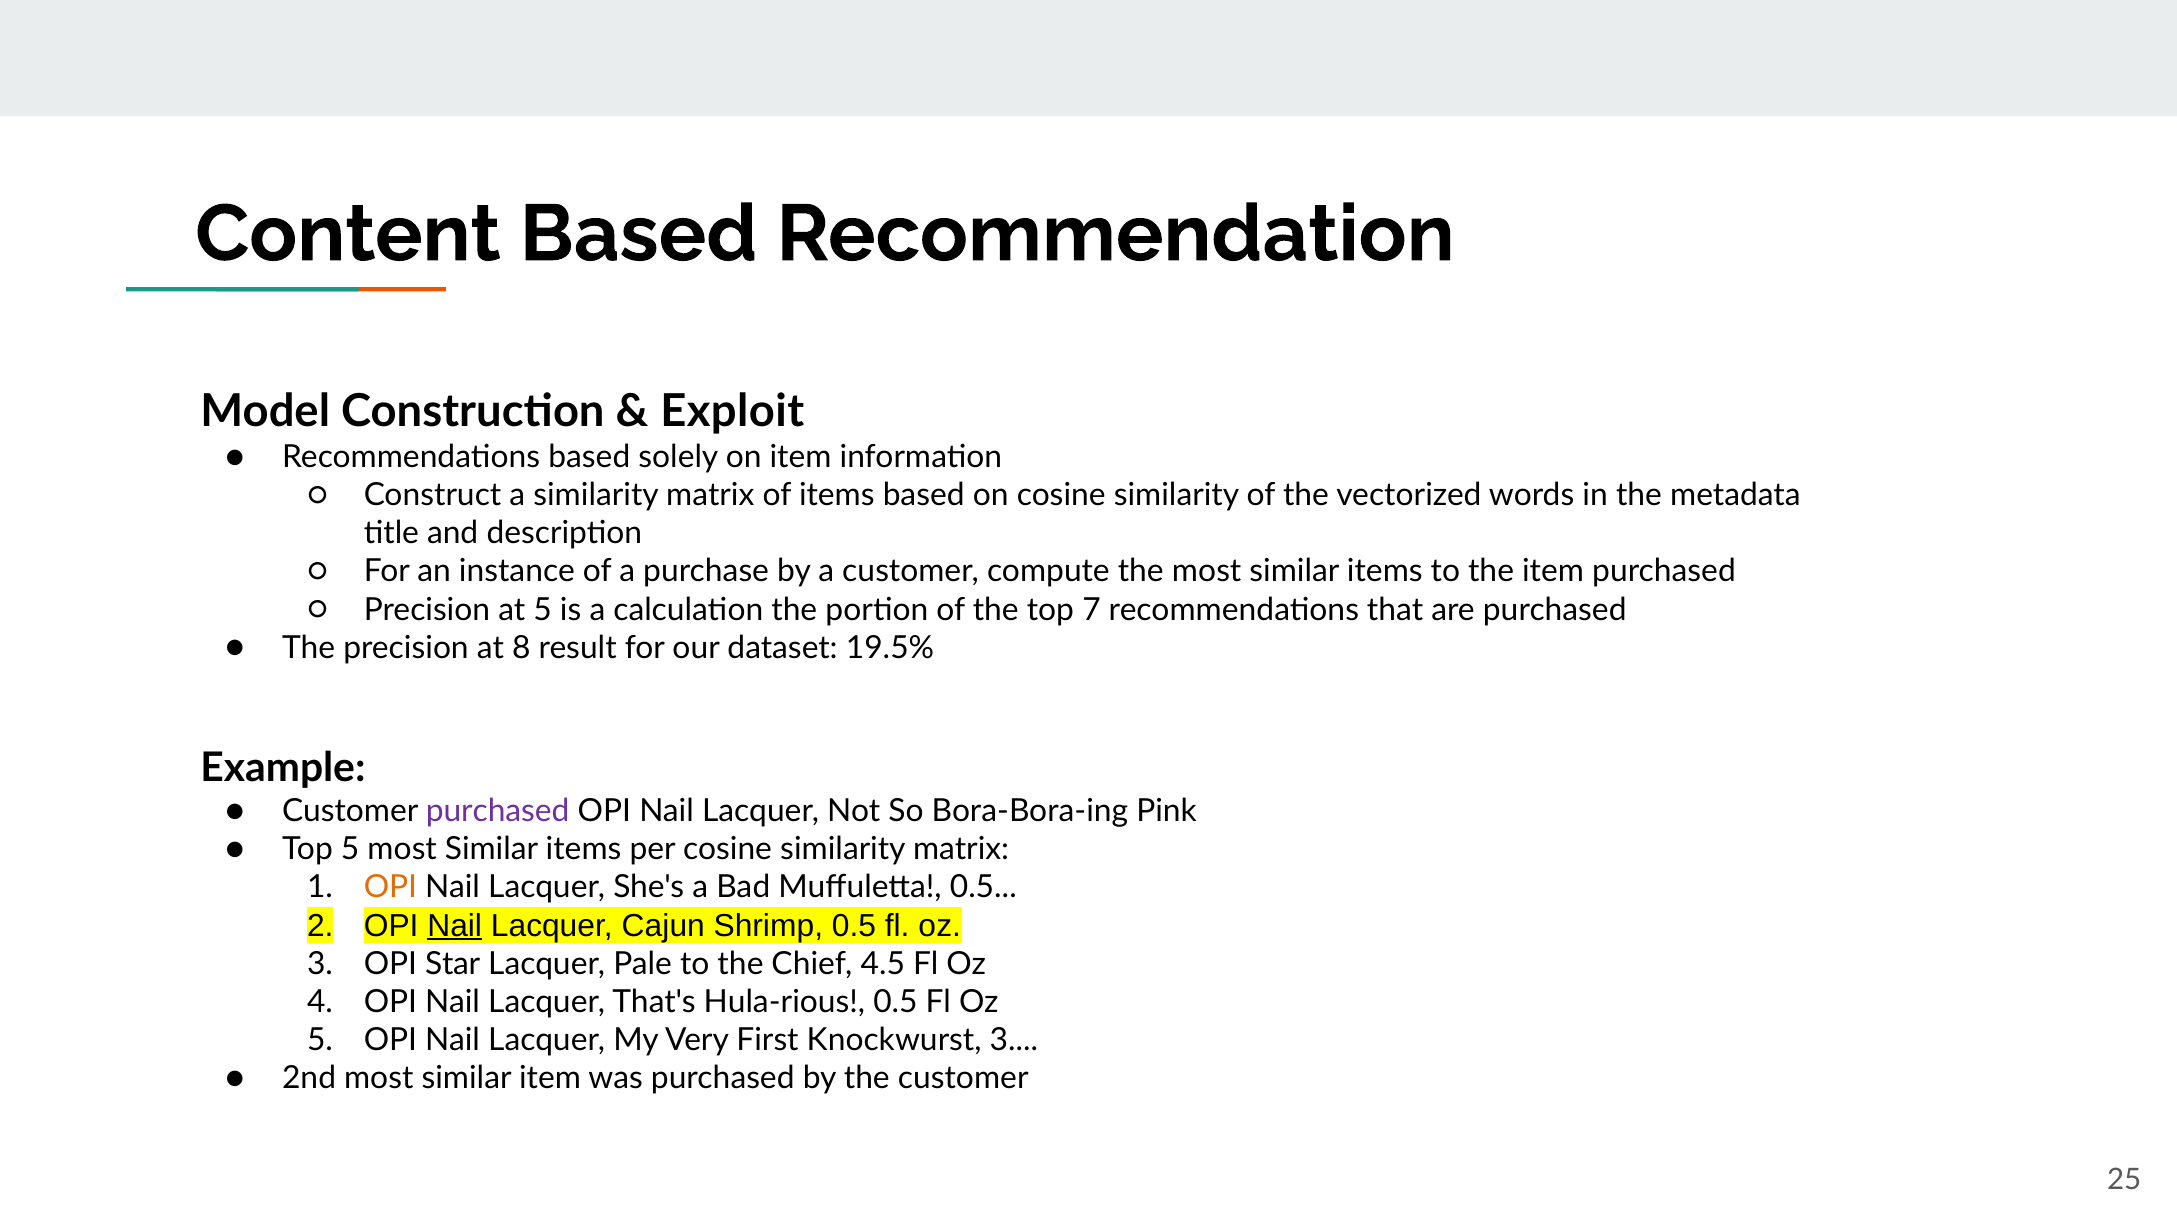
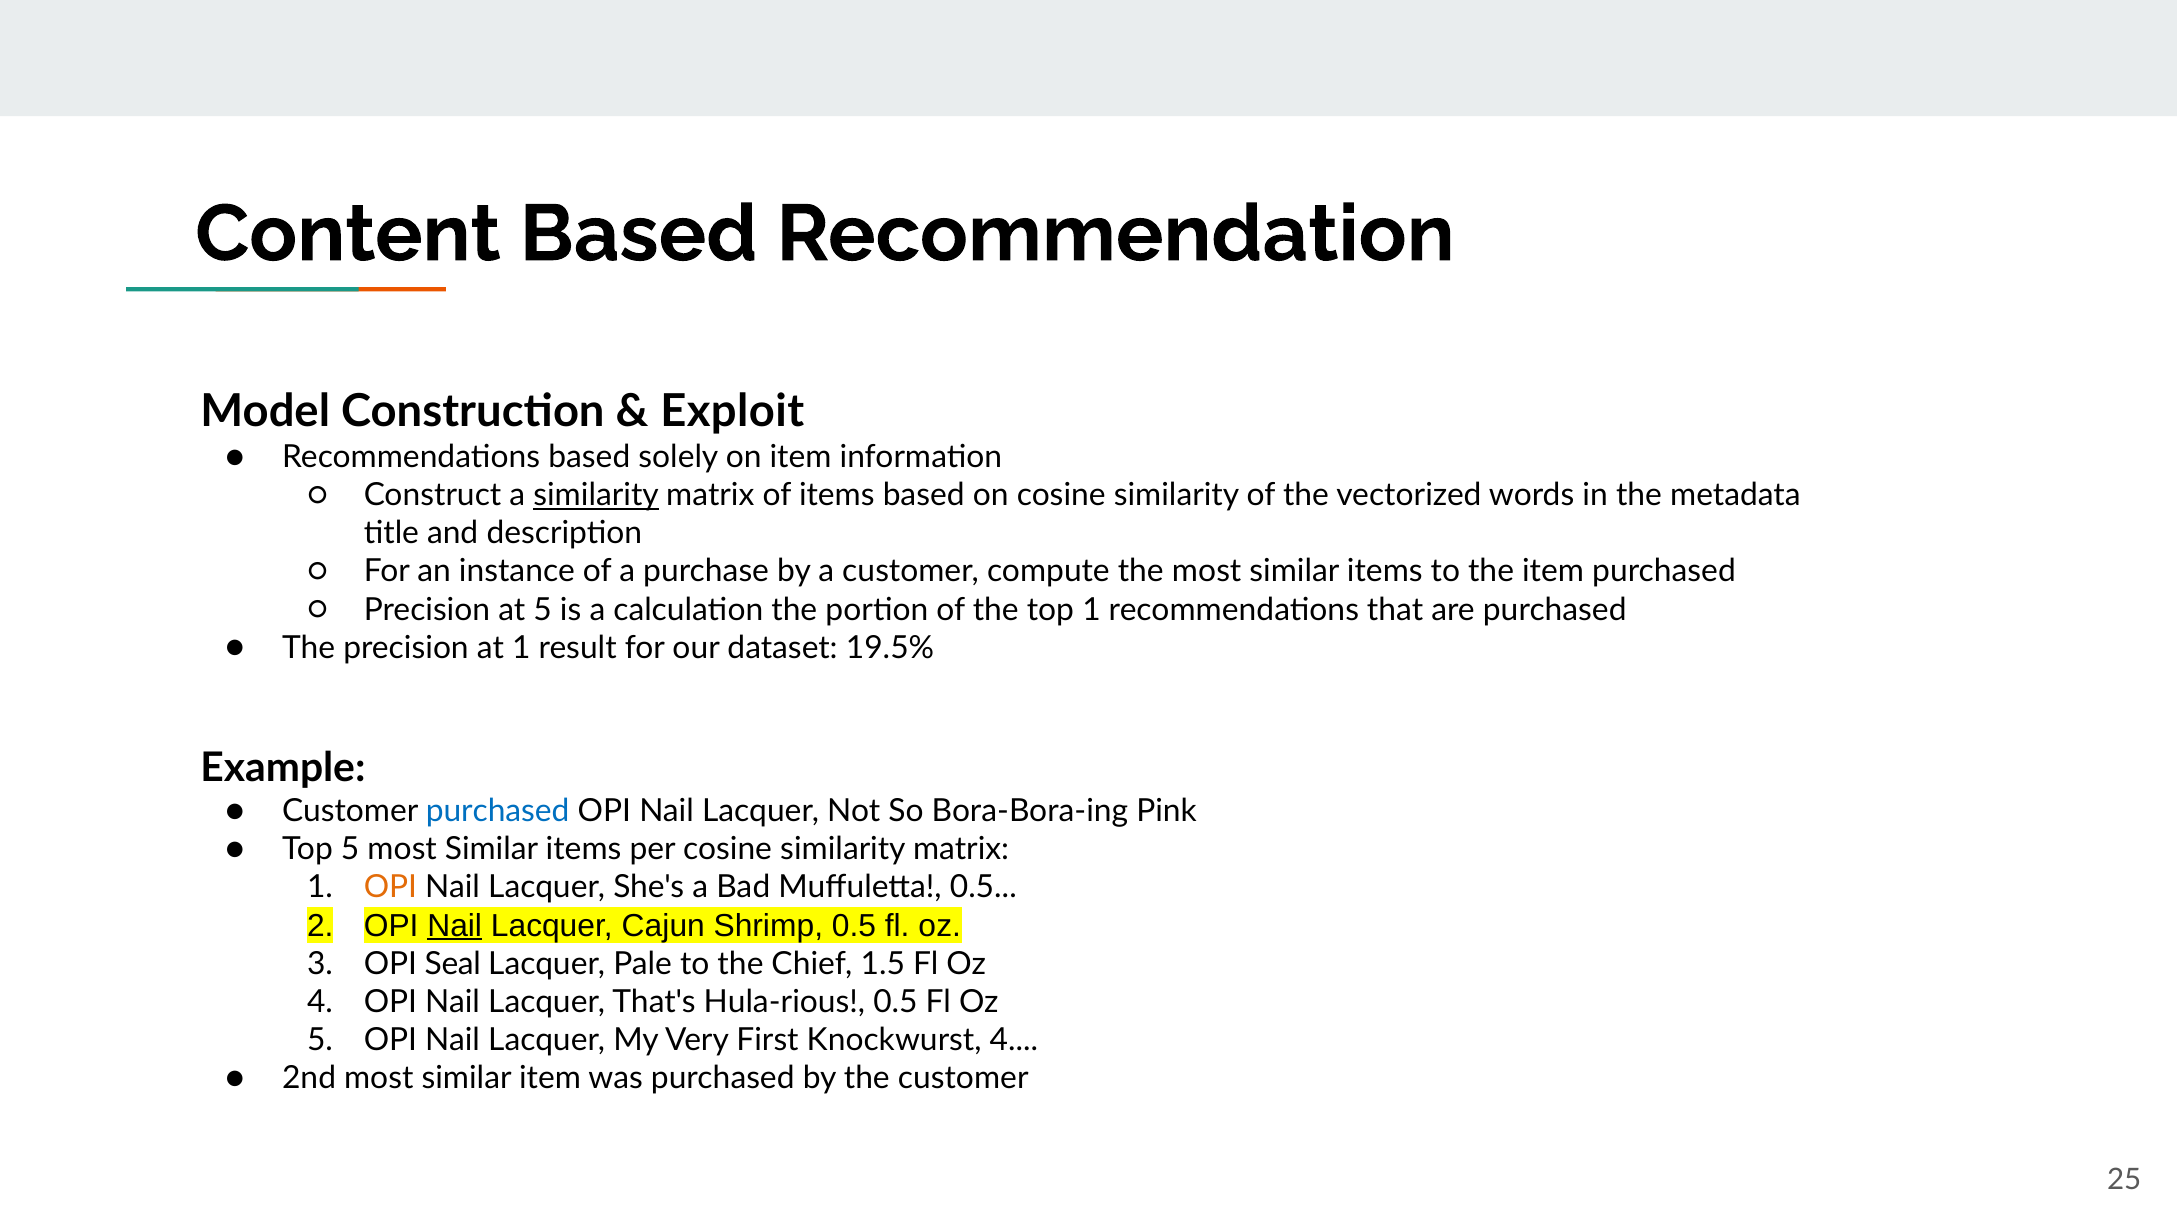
similarity at (596, 495) underline: none -> present
top 7: 7 -> 1
at 8: 8 -> 1
purchased at (498, 811) colour: purple -> blue
Star: Star -> Seal
4.5: 4.5 -> 1.5
Knockwurst 3: 3 -> 4
